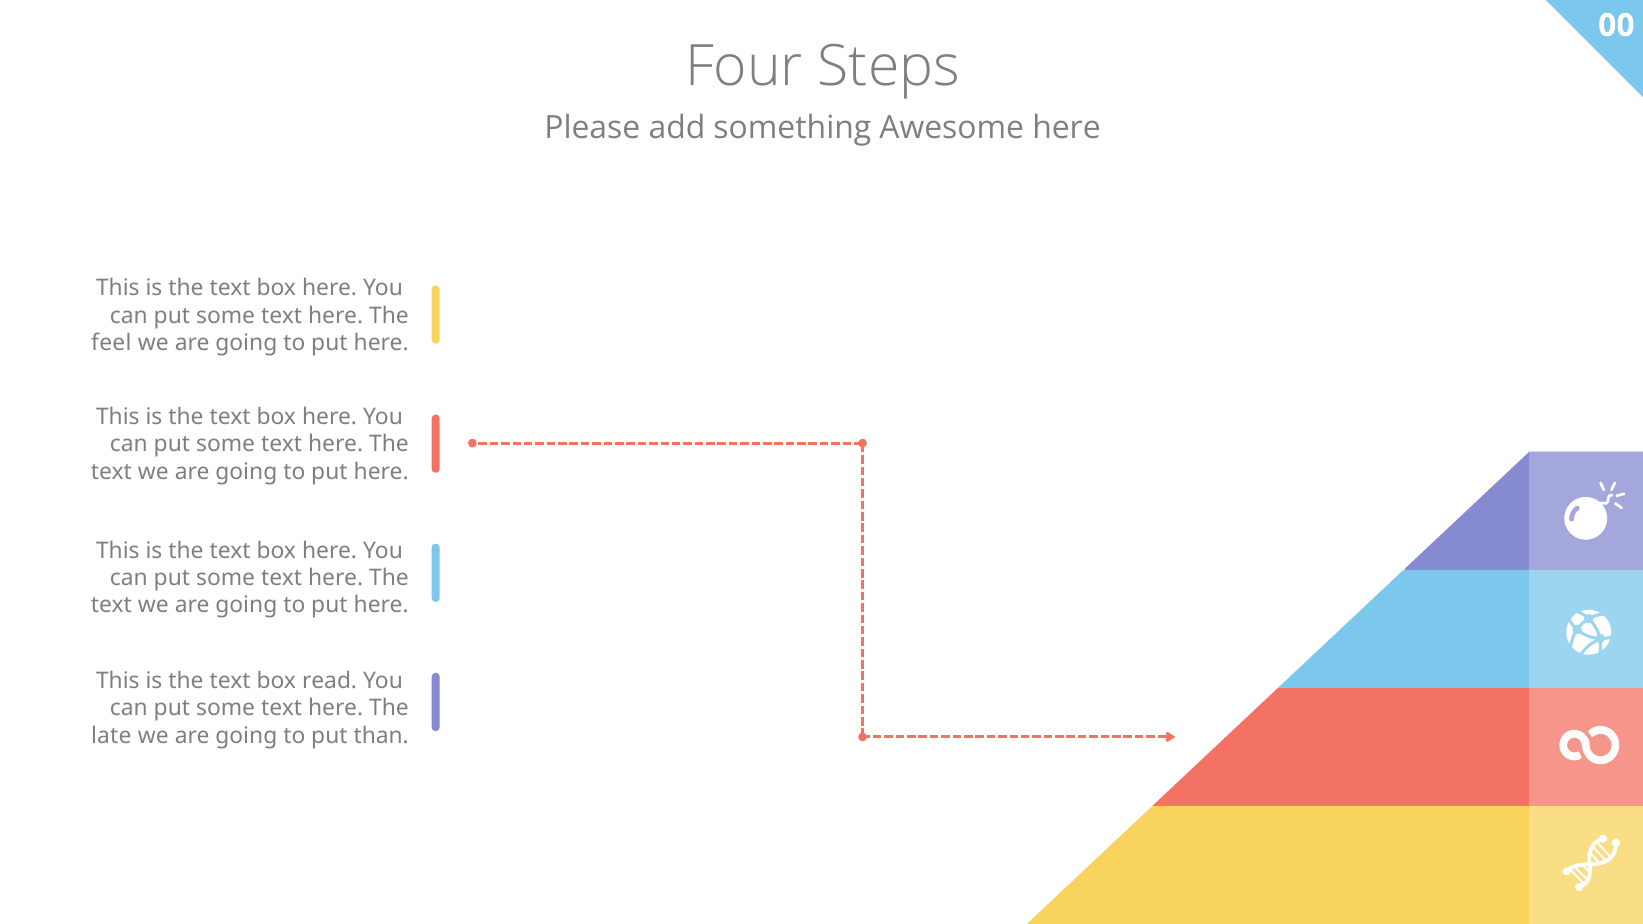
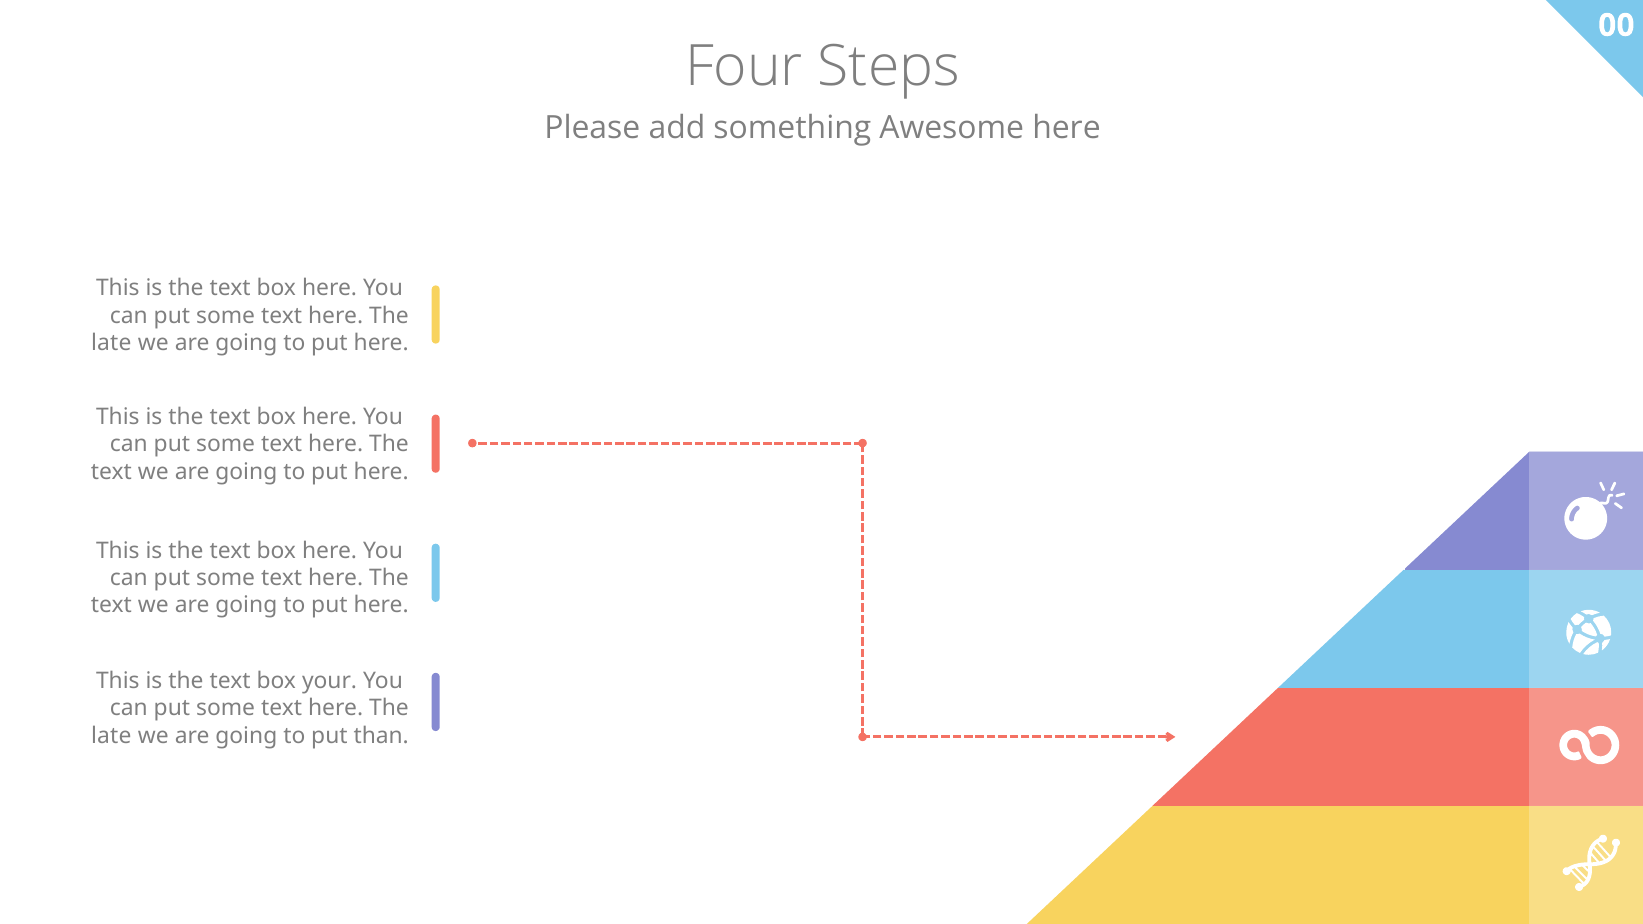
feel at (111, 343): feel -> late
read: read -> your
